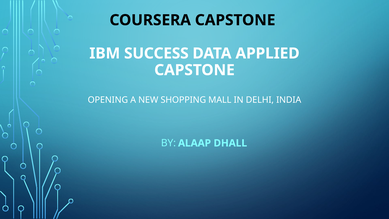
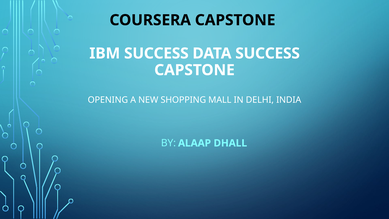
DATA APPLIED: APPLIED -> SUCCESS
